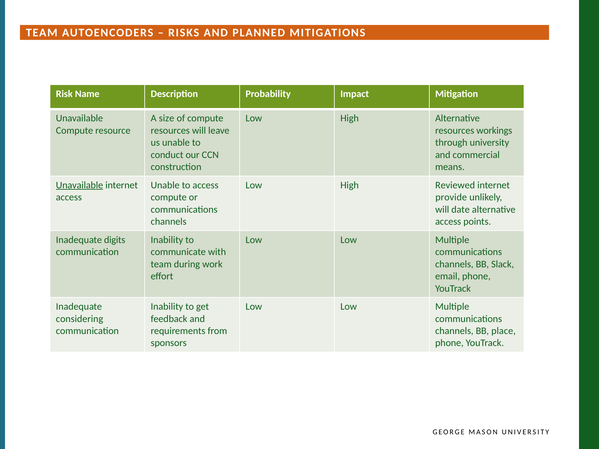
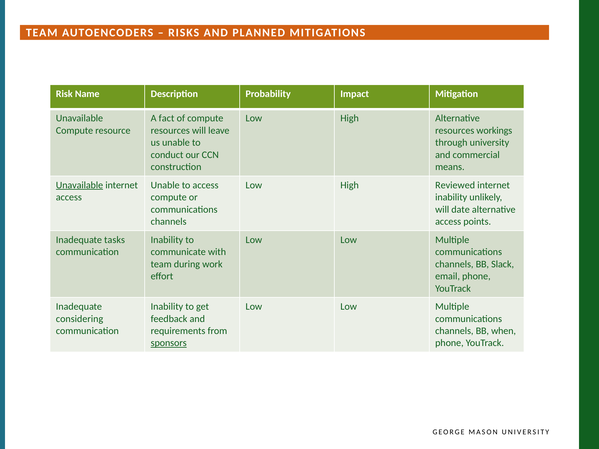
size: size -> fact
provide at (451, 197): provide -> inability
digits: digits -> tasks
place: place -> when
sponsors underline: none -> present
